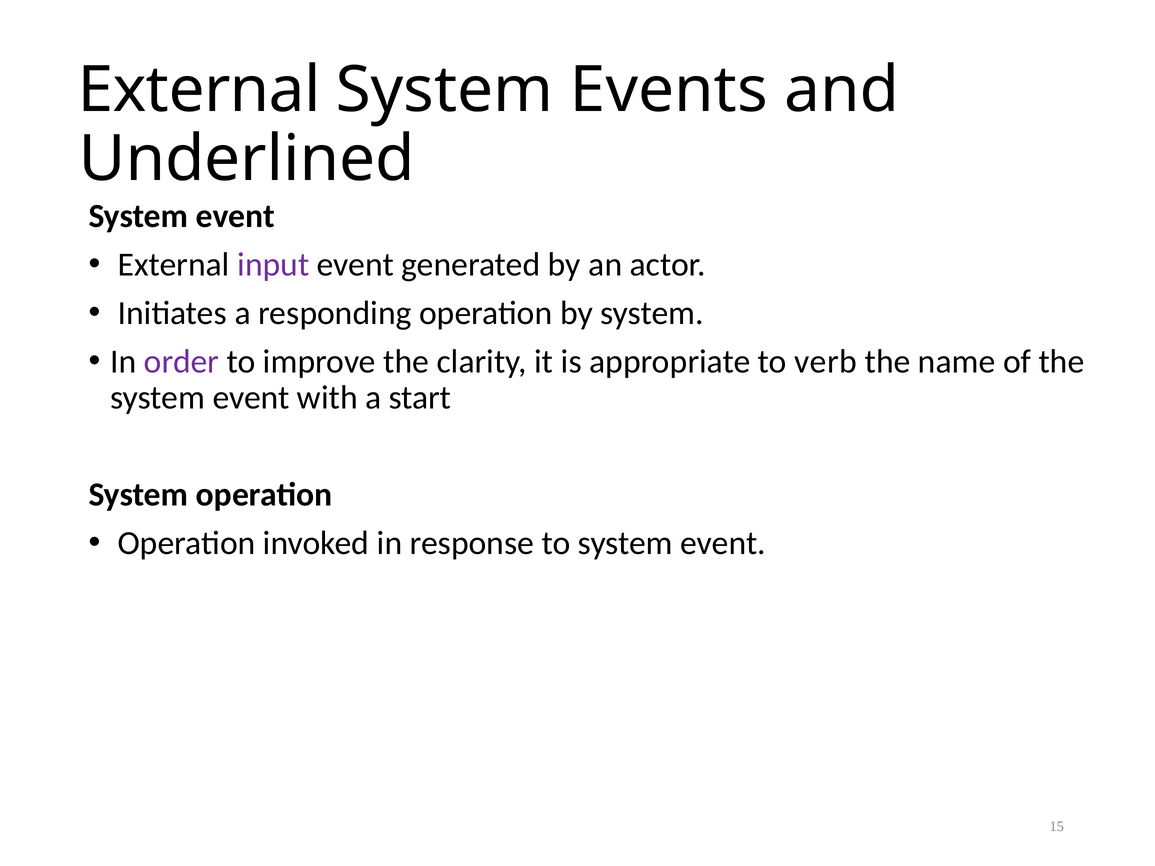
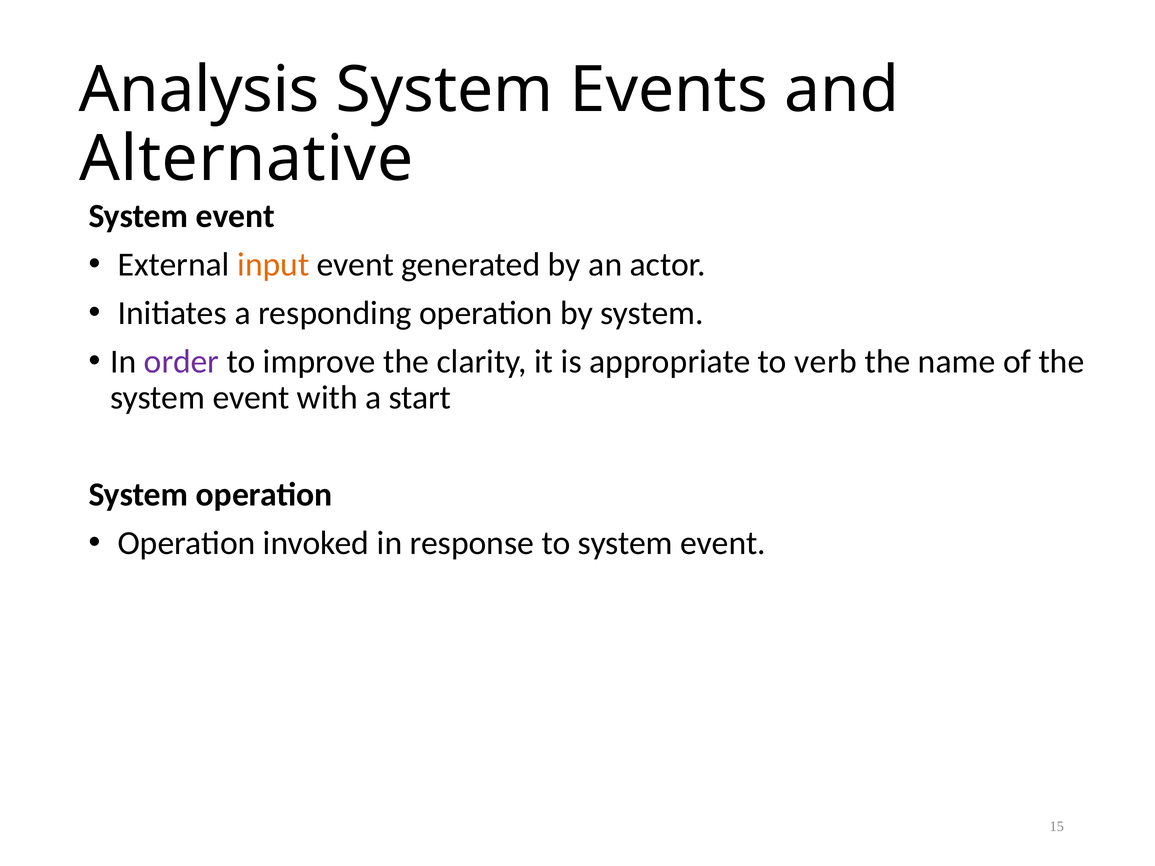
External at (199, 90): External -> Analysis
Underlined: Underlined -> Alternative
input colour: purple -> orange
